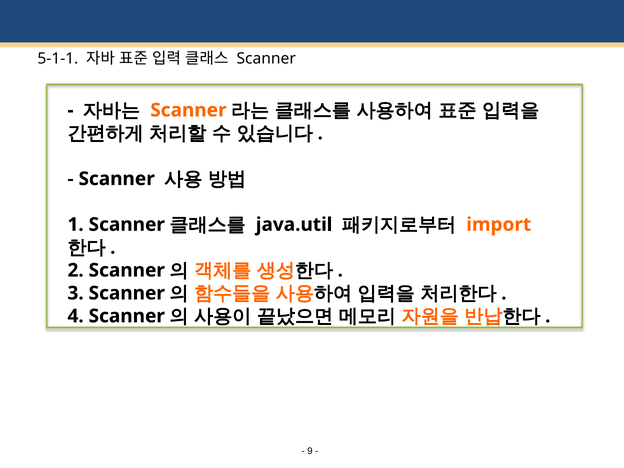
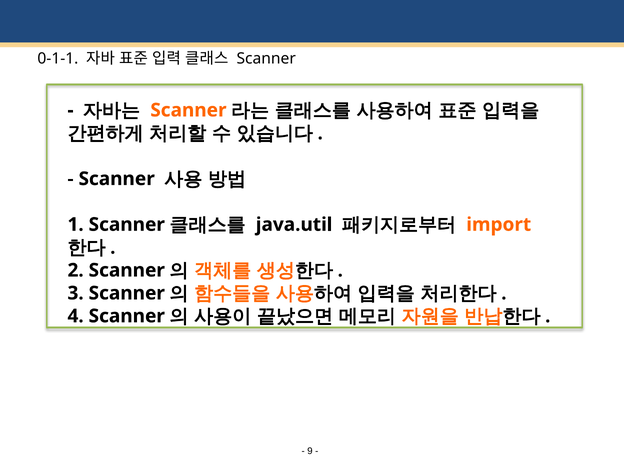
5-1-1: 5-1-1 -> 0-1-1
